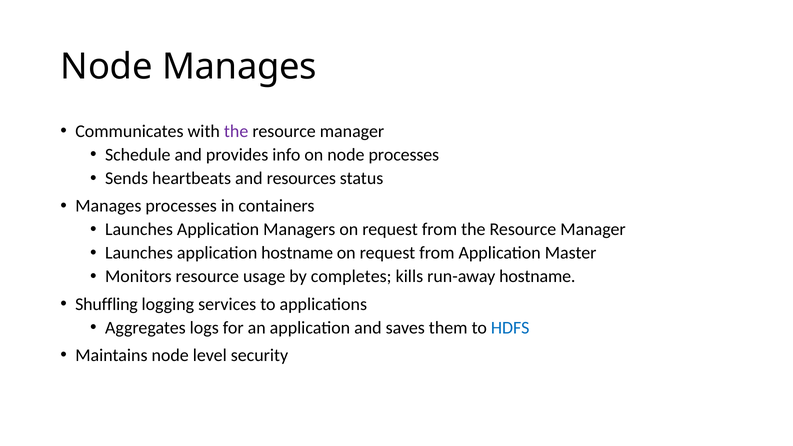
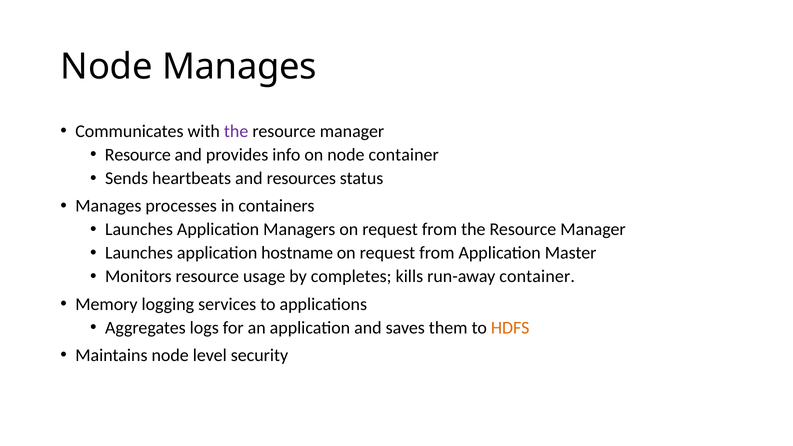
Schedule at (138, 155): Schedule -> Resource
node processes: processes -> container
run-away hostname: hostname -> container
Shuffling: Shuffling -> Memory
HDFS colour: blue -> orange
